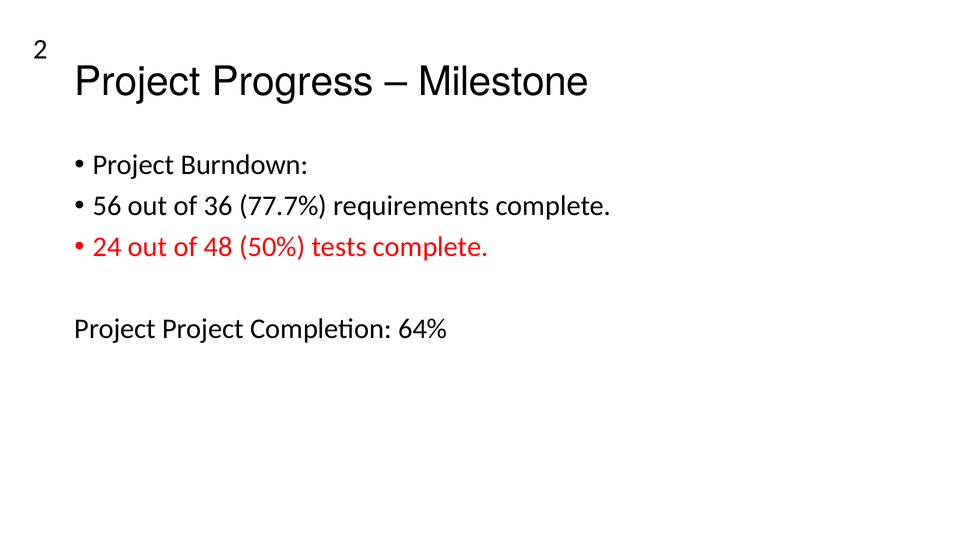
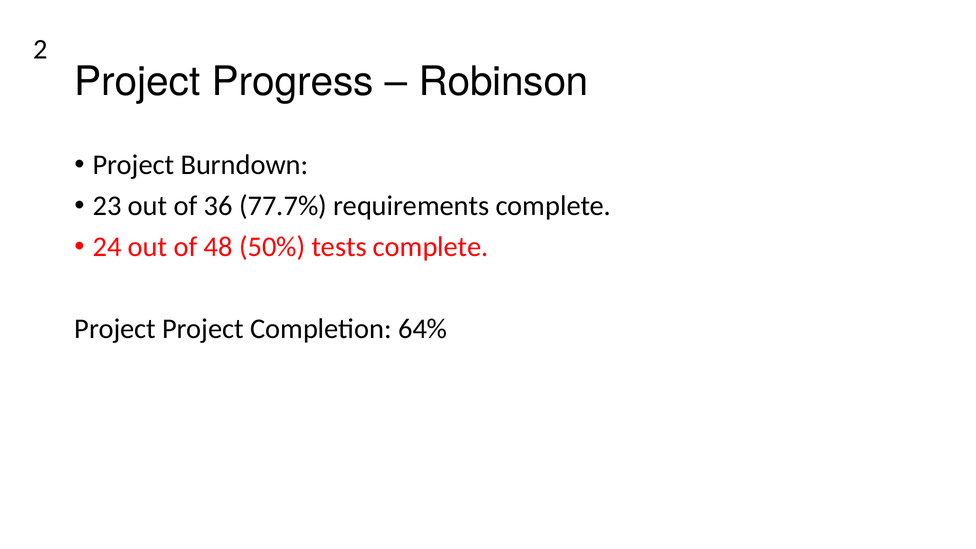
Milestone: Milestone -> Robinson
56: 56 -> 23
